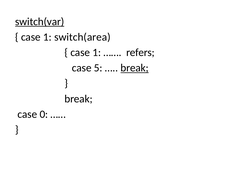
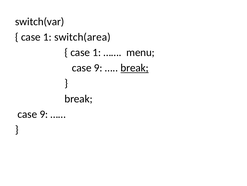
switch(var underline: present -> none
refers: refers -> menu
5 at (98, 68): 5 -> 9
0 at (44, 114): 0 -> 9
